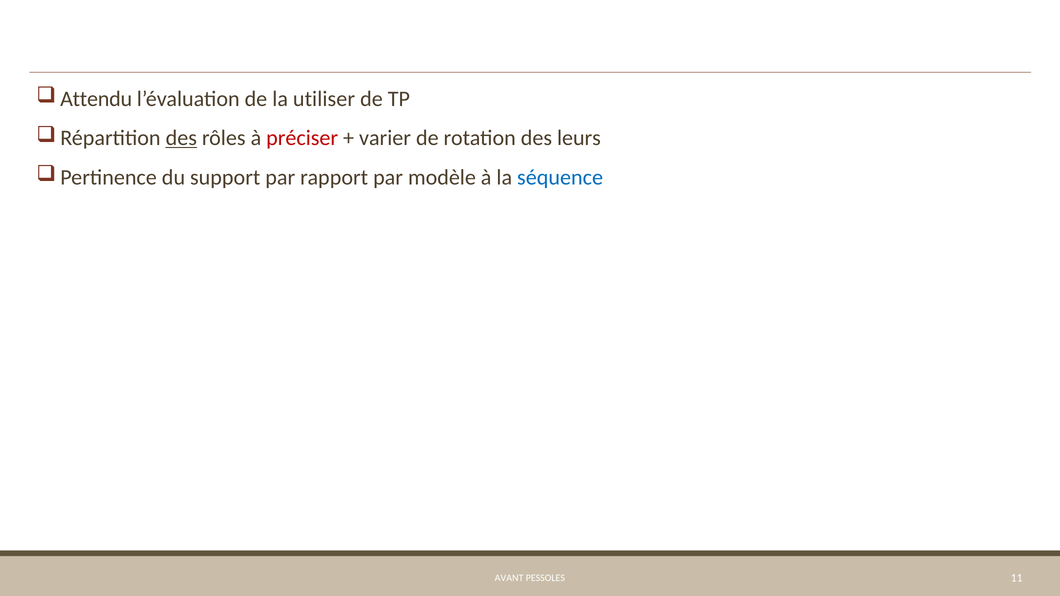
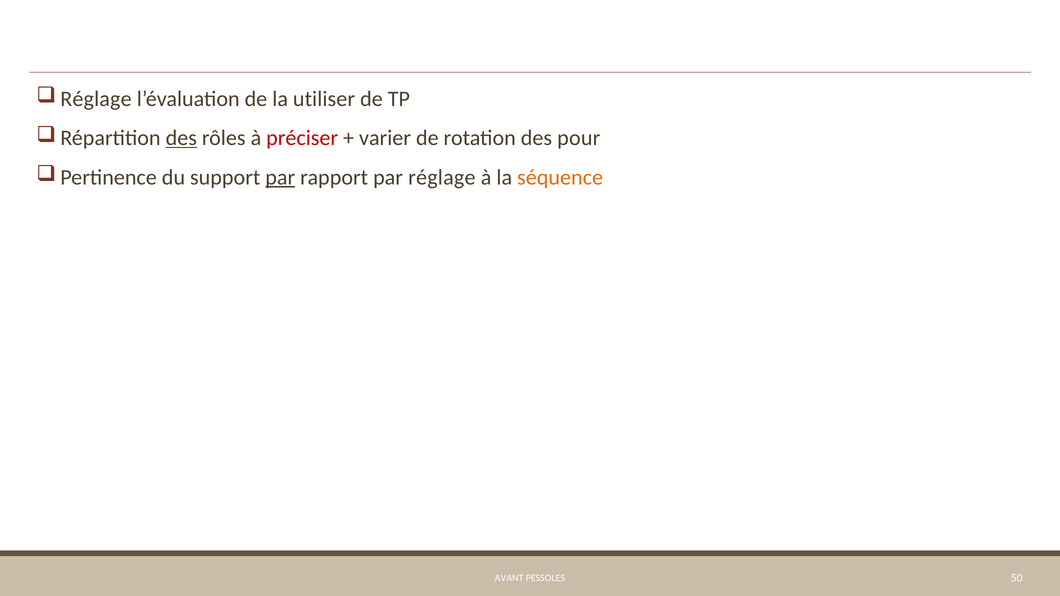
Attendu at (96, 99): Attendu -> Réglage
leurs: leurs -> pour
par at (280, 177) underline: none -> present
par modèle: modèle -> réglage
séquence colour: blue -> orange
11: 11 -> 50
